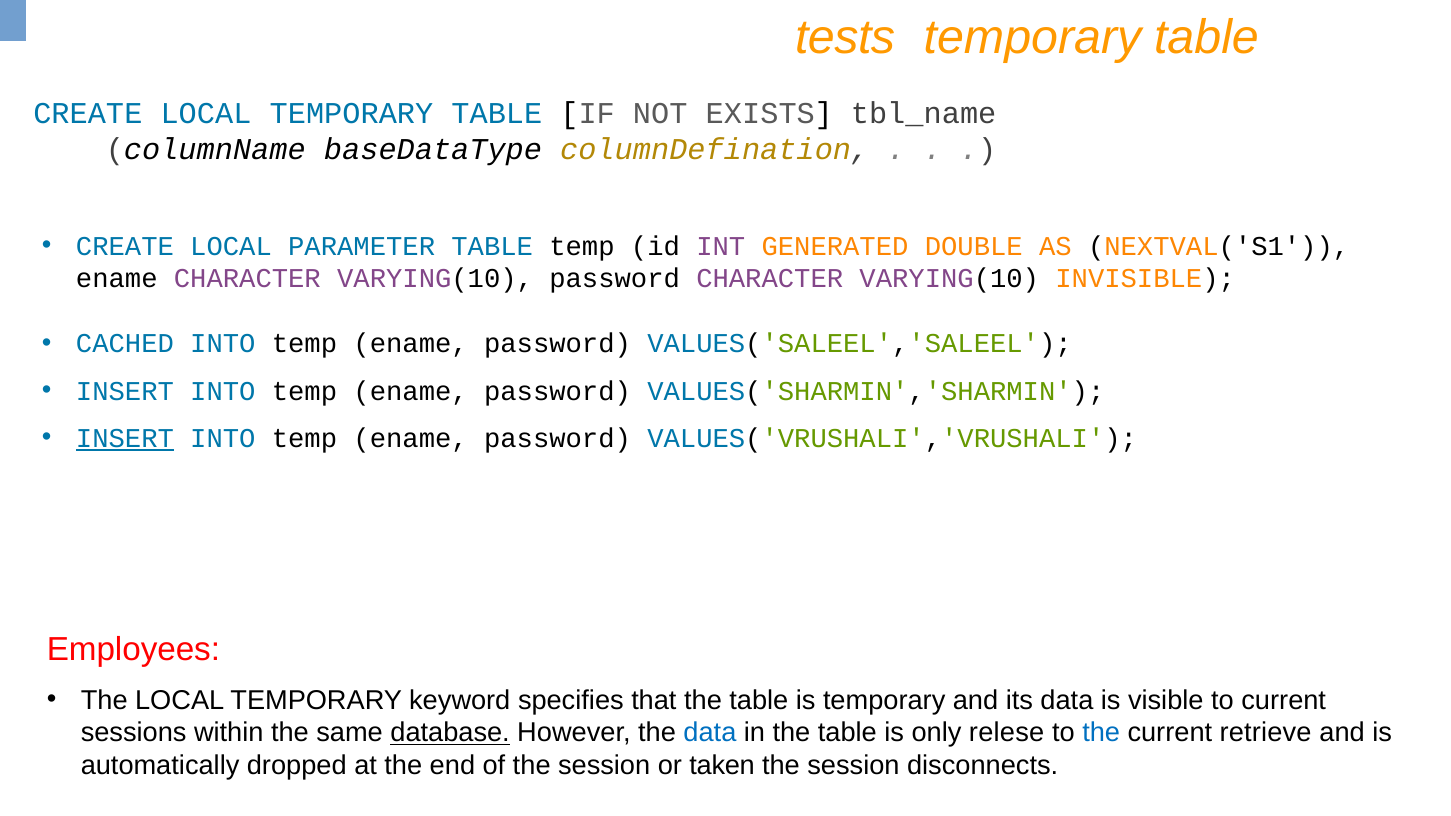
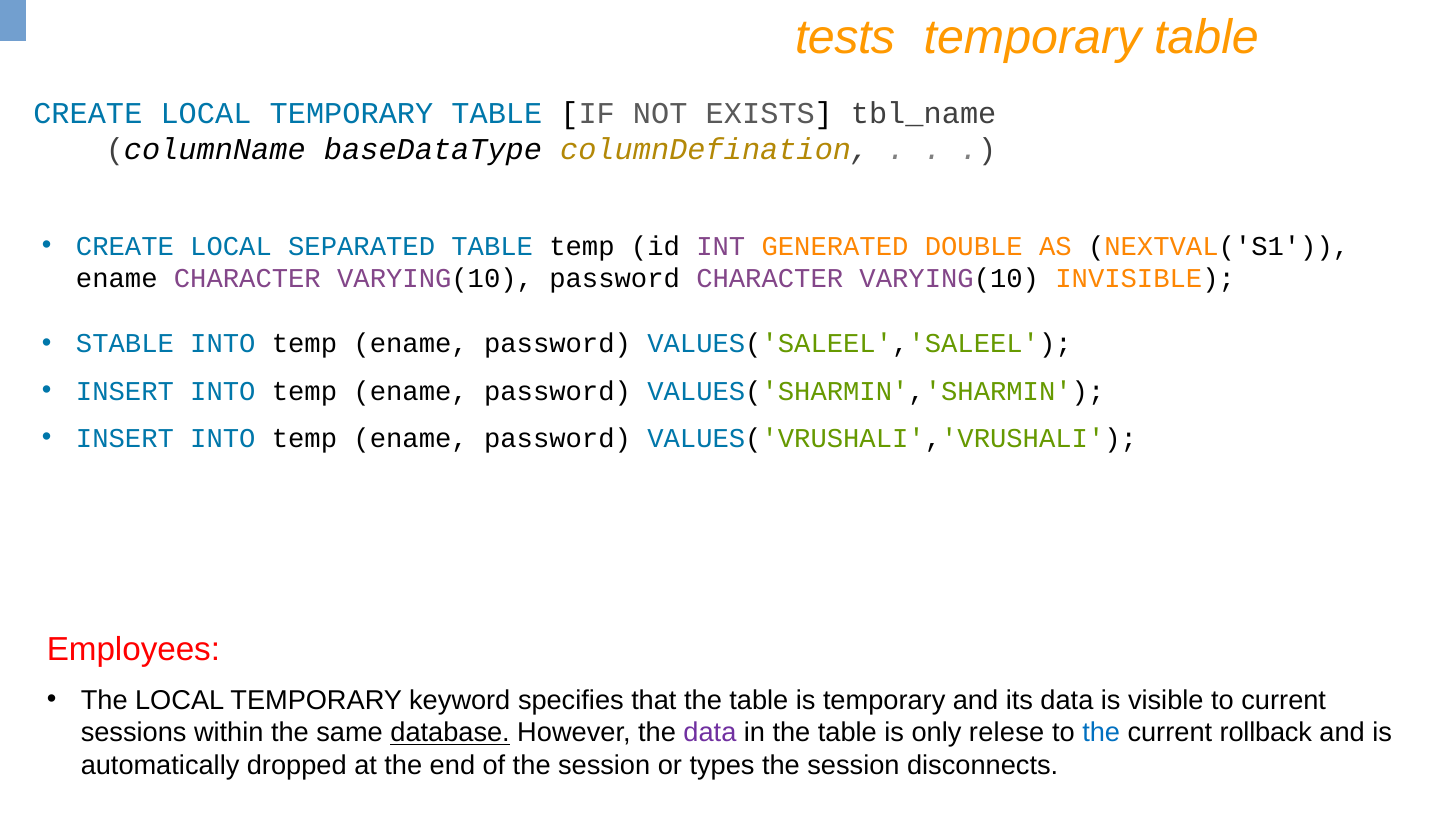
PARAMETER: PARAMETER -> SEPARATED
CACHED: CACHED -> STABLE
INSERT at (125, 438) underline: present -> none
data at (710, 733) colour: blue -> purple
retrieve: retrieve -> rollback
taken: taken -> types
